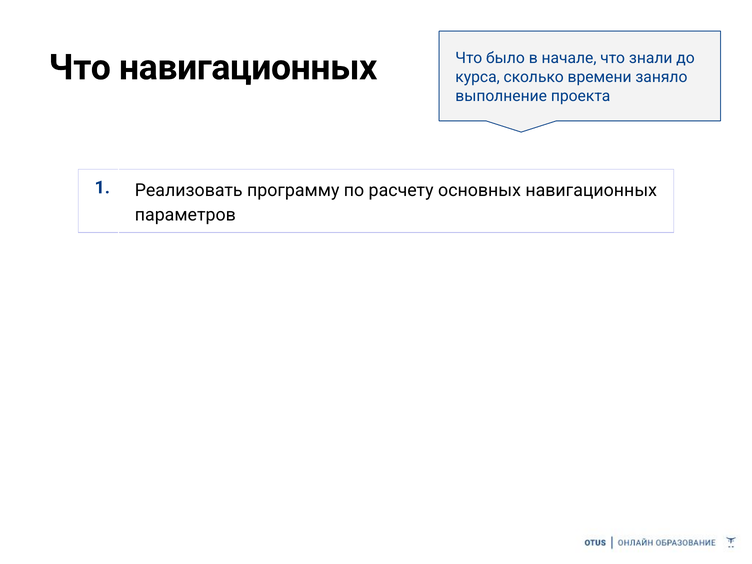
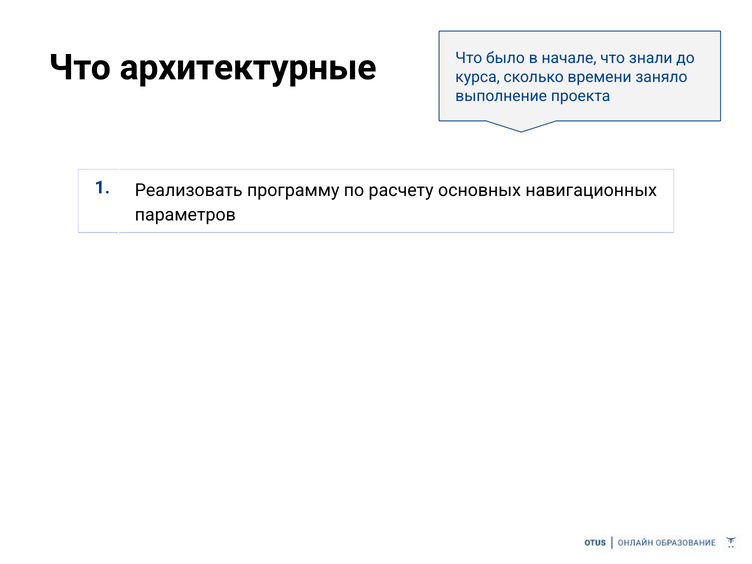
Что навигационных: навигационных -> архитектурные
